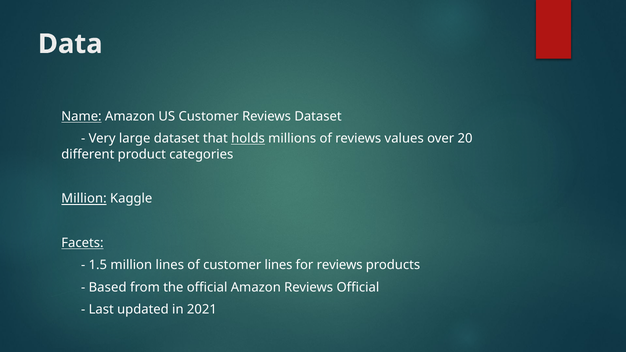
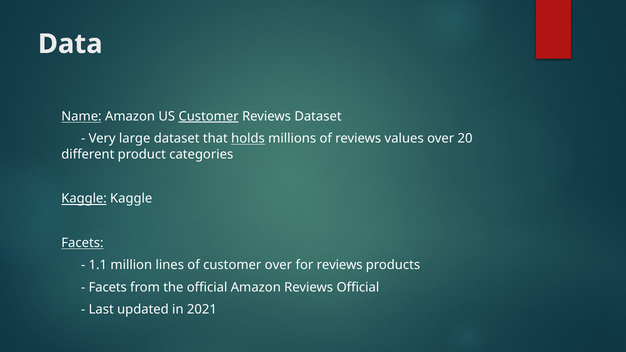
Customer at (209, 117) underline: none -> present
Million at (84, 199): Million -> Kaggle
1.5: 1.5 -> 1.1
customer lines: lines -> over
Based at (108, 287): Based -> Facets
